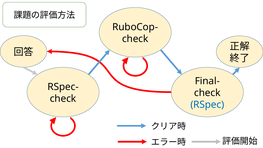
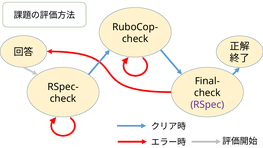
RSpec colour: blue -> purple
